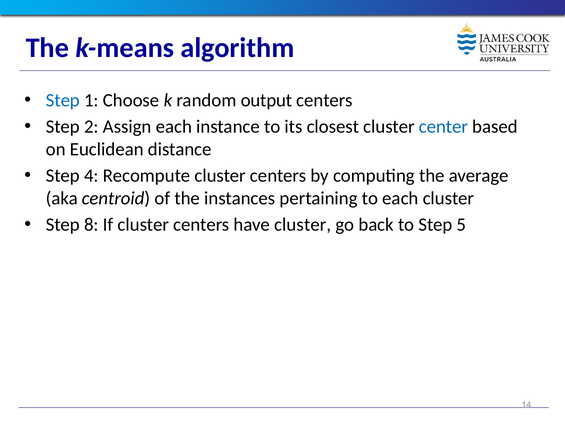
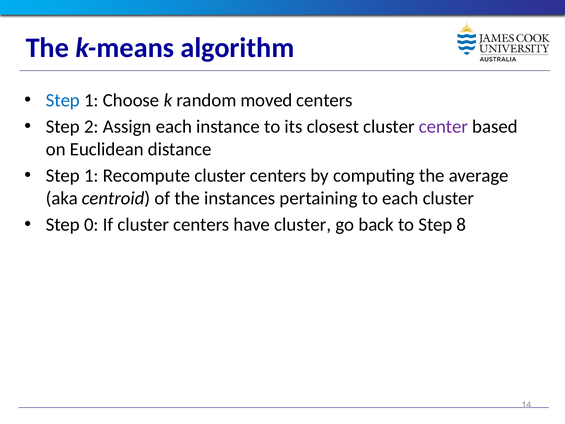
output: output -> moved
center colour: blue -> purple
4 at (91, 176): 4 -> 1
8: 8 -> 0
5: 5 -> 8
